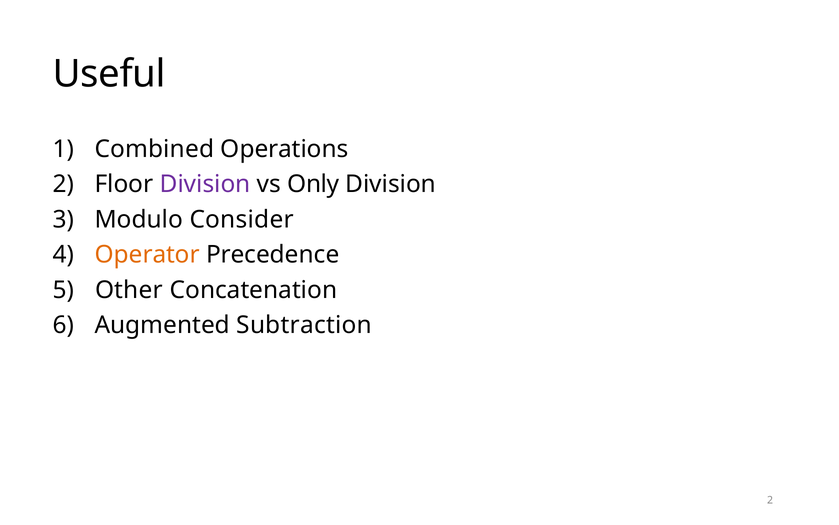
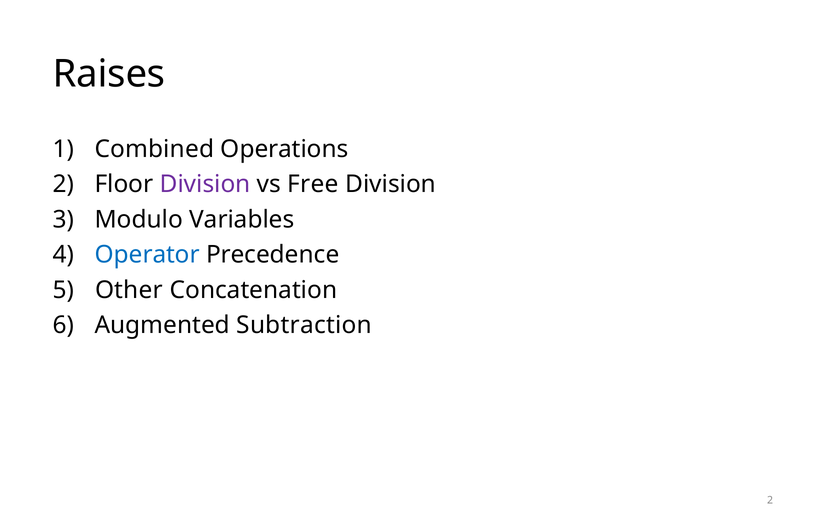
Useful: Useful -> Raises
Only: Only -> Free
Consider: Consider -> Variables
Operator colour: orange -> blue
